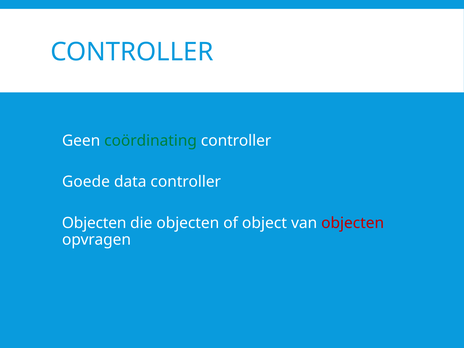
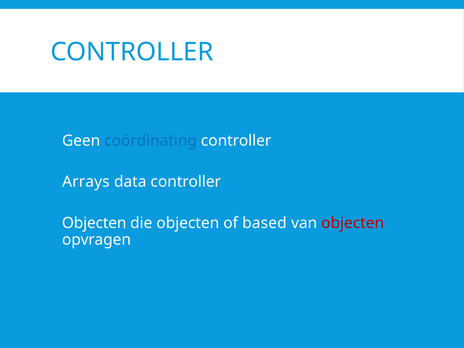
coördinating colour: green -> blue
Goede: Goede -> Arrays
object: object -> based
